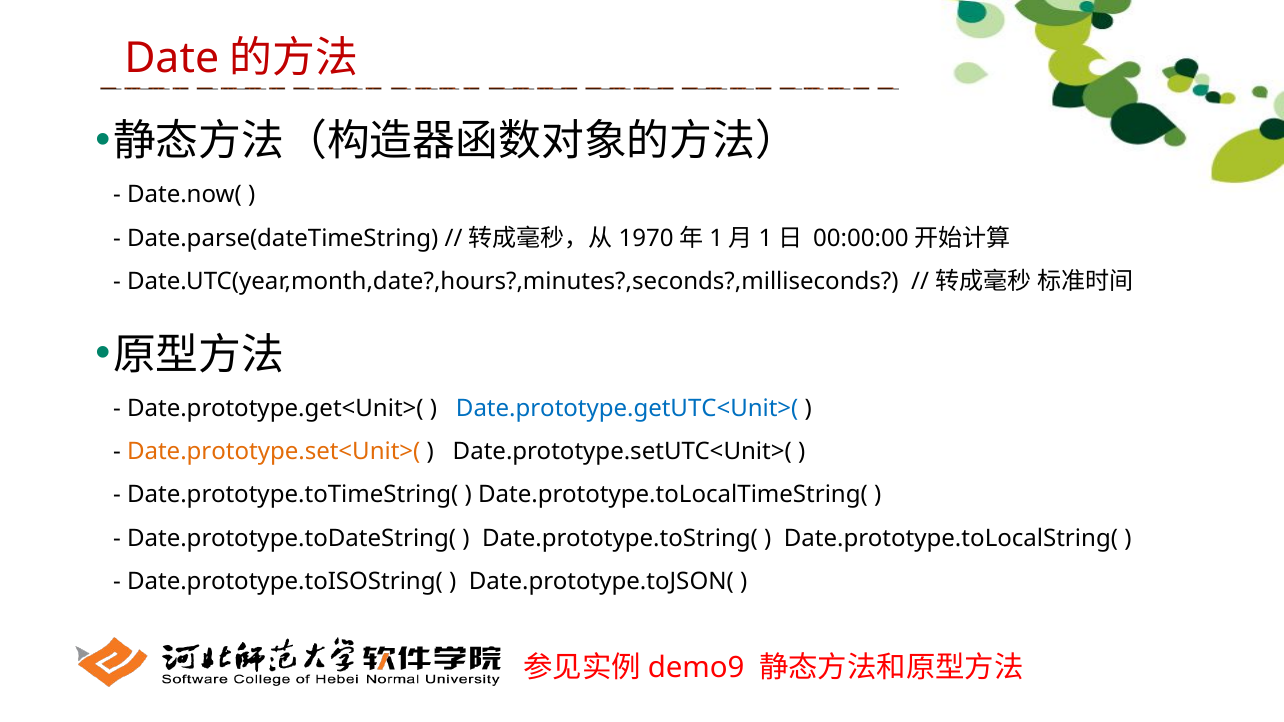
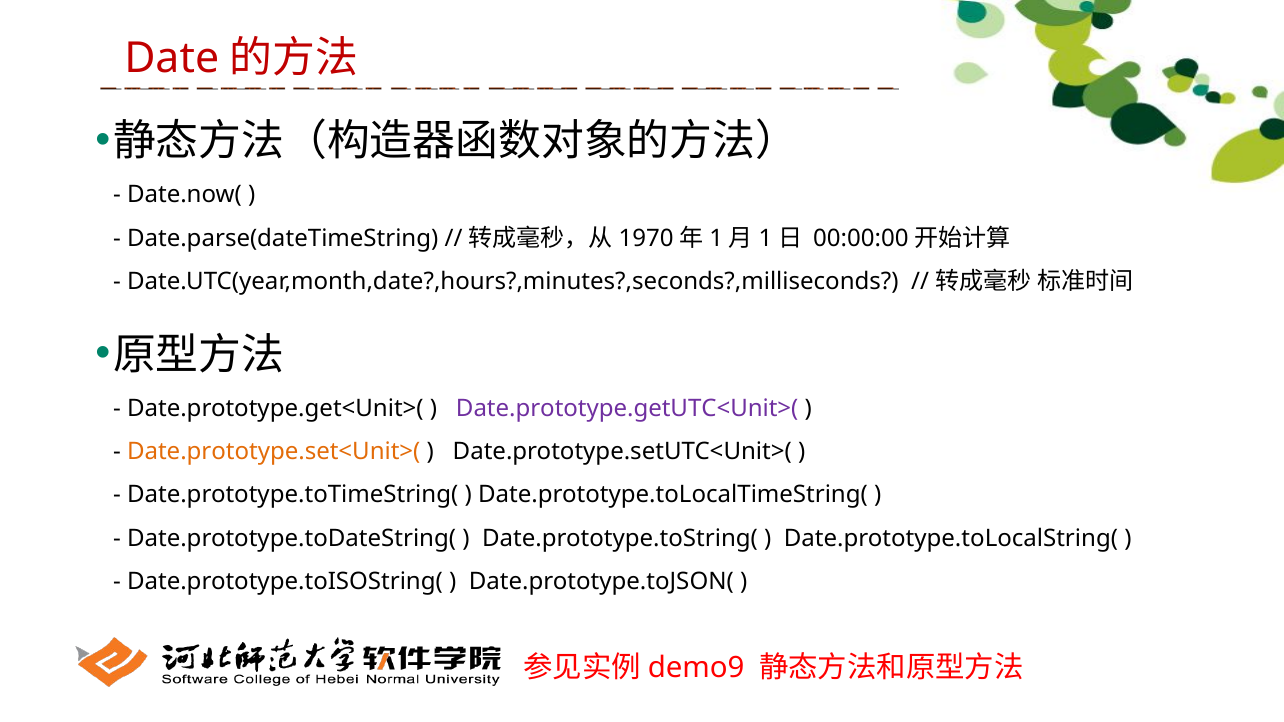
Date.prototype.getUTC<Unit>( colour: blue -> purple
